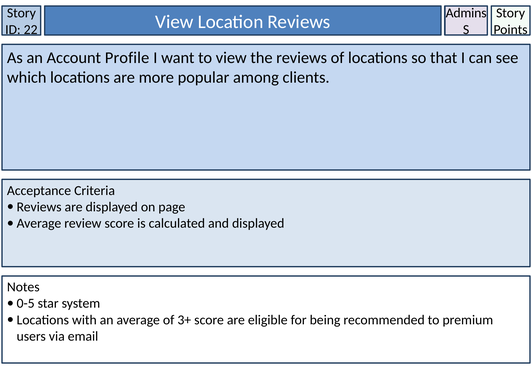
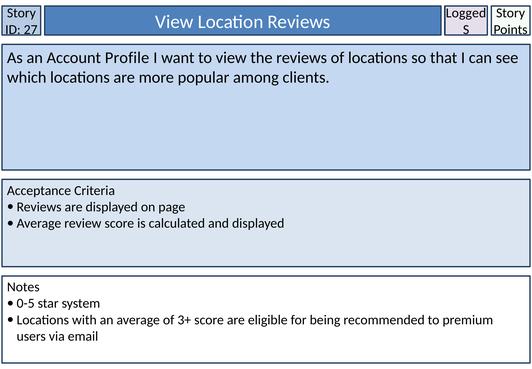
Admins: Admins -> Logged
22: 22 -> 27
